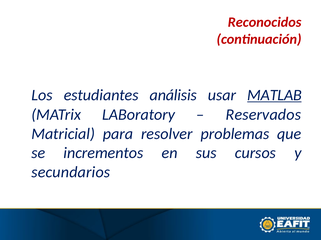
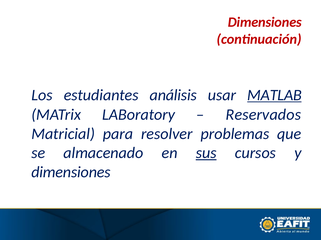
Reconocidos at (265, 22): Reconocidos -> Dimensiones
incrementos: incrementos -> almacenado
sus underline: none -> present
secundarios at (71, 173): secundarios -> dimensiones
